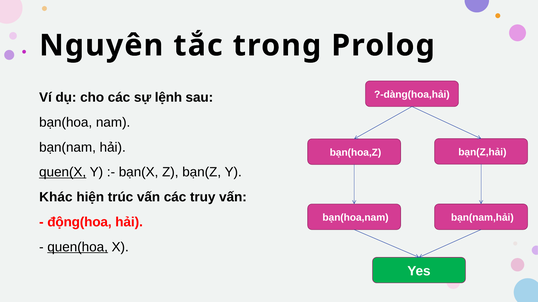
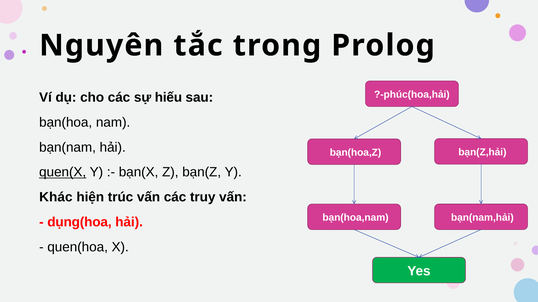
?-dàng(hoa,hải: ?-dàng(hoa,hải -> ?-phúc(hoa,hải
lệnh: lệnh -> hiếu
động(hoa: động(hoa -> dụng(hoa
quen(hoa underline: present -> none
